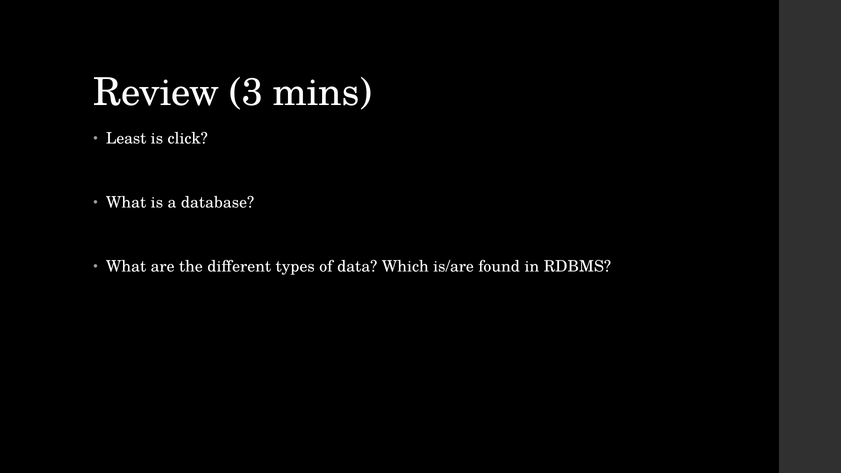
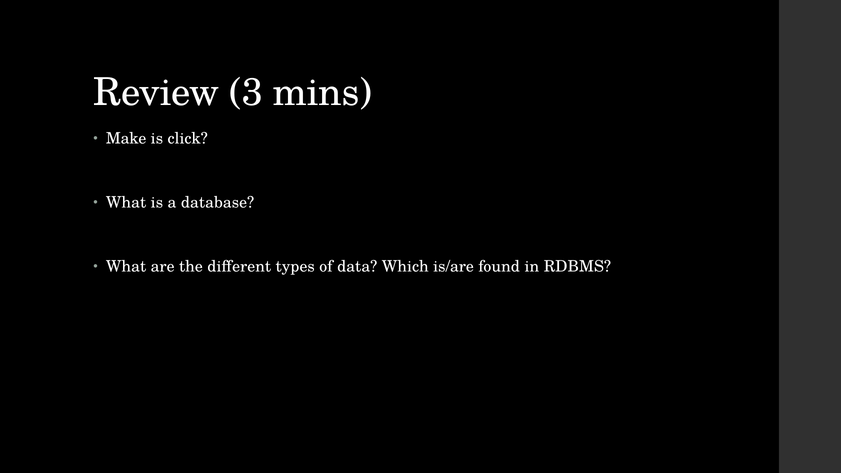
Least: Least -> Make
